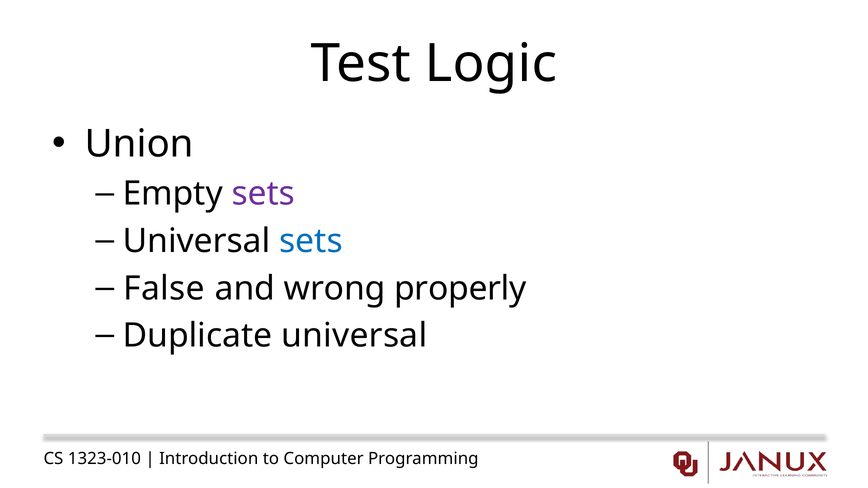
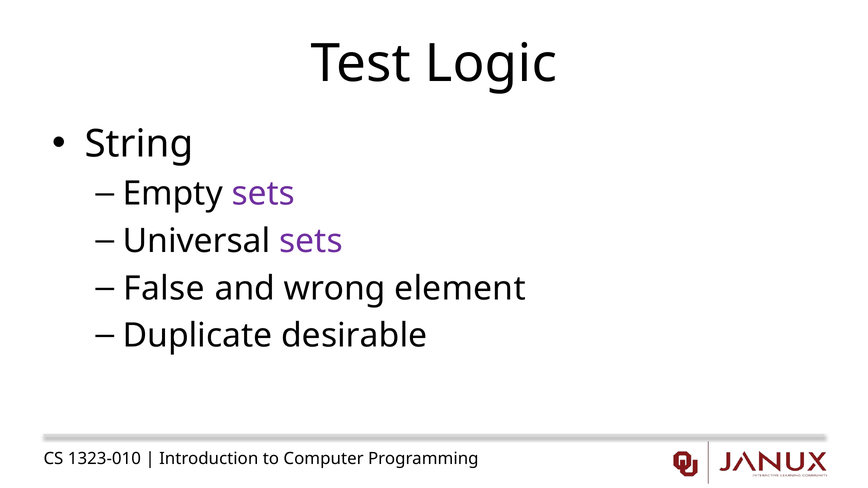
Union: Union -> String
sets at (311, 241) colour: blue -> purple
properly: properly -> element
Duplicate universal: universal -> desirable
